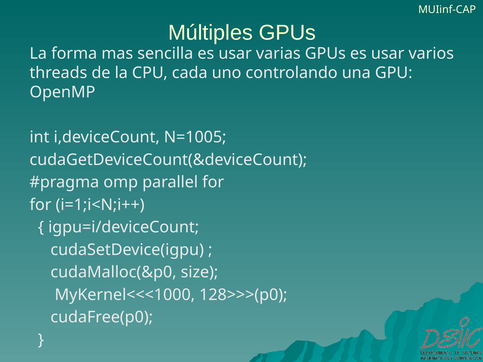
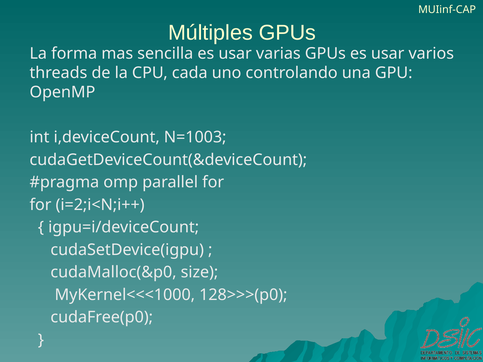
N=1005: N=1005 -> N=1003
i=1;i<N;i++: i=1;i<N;i++ -> i=2;i<N;i++
